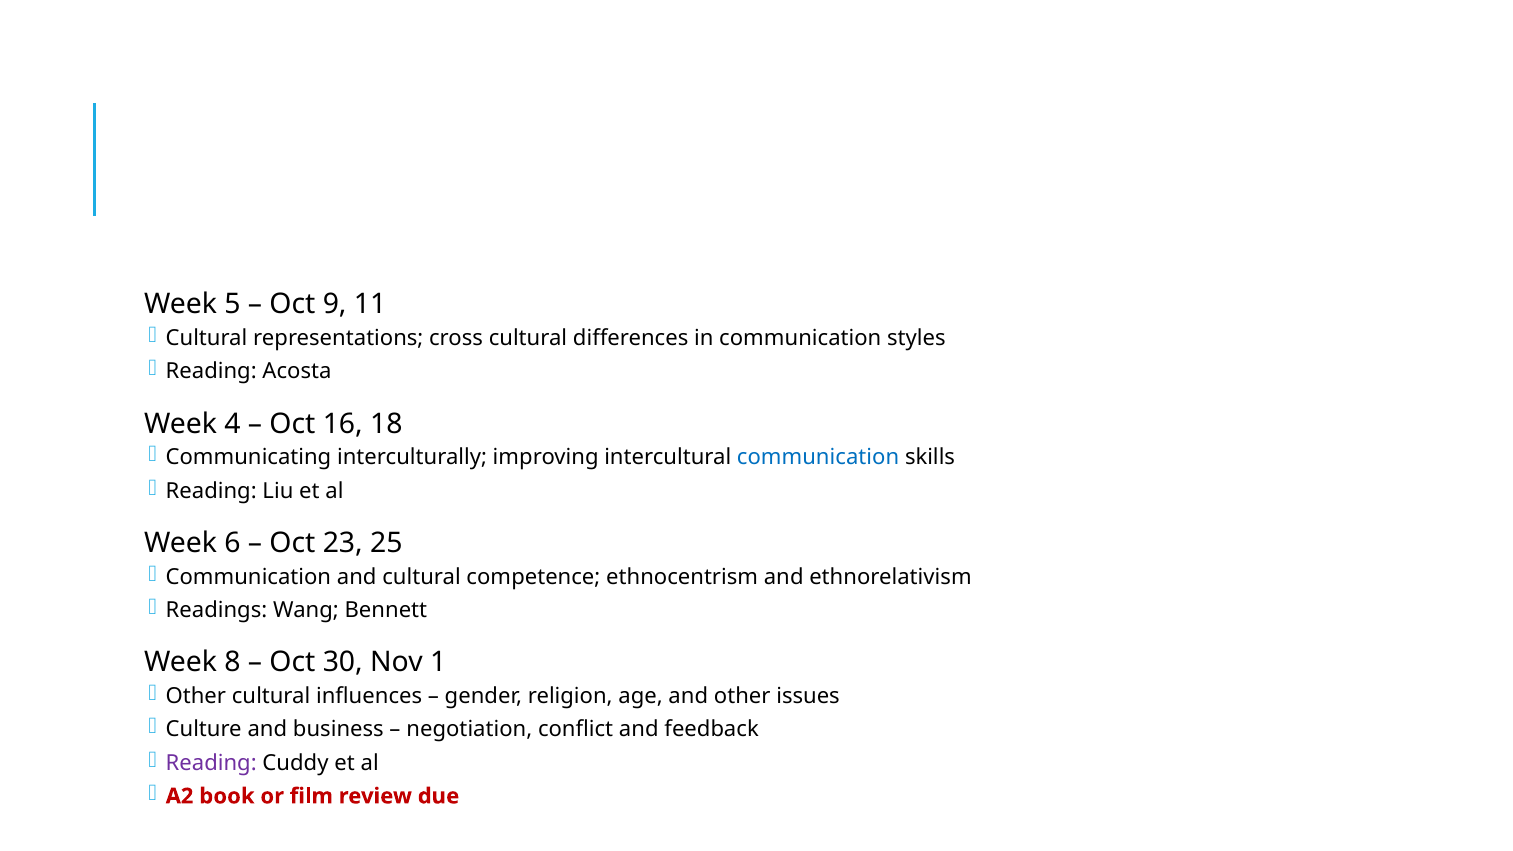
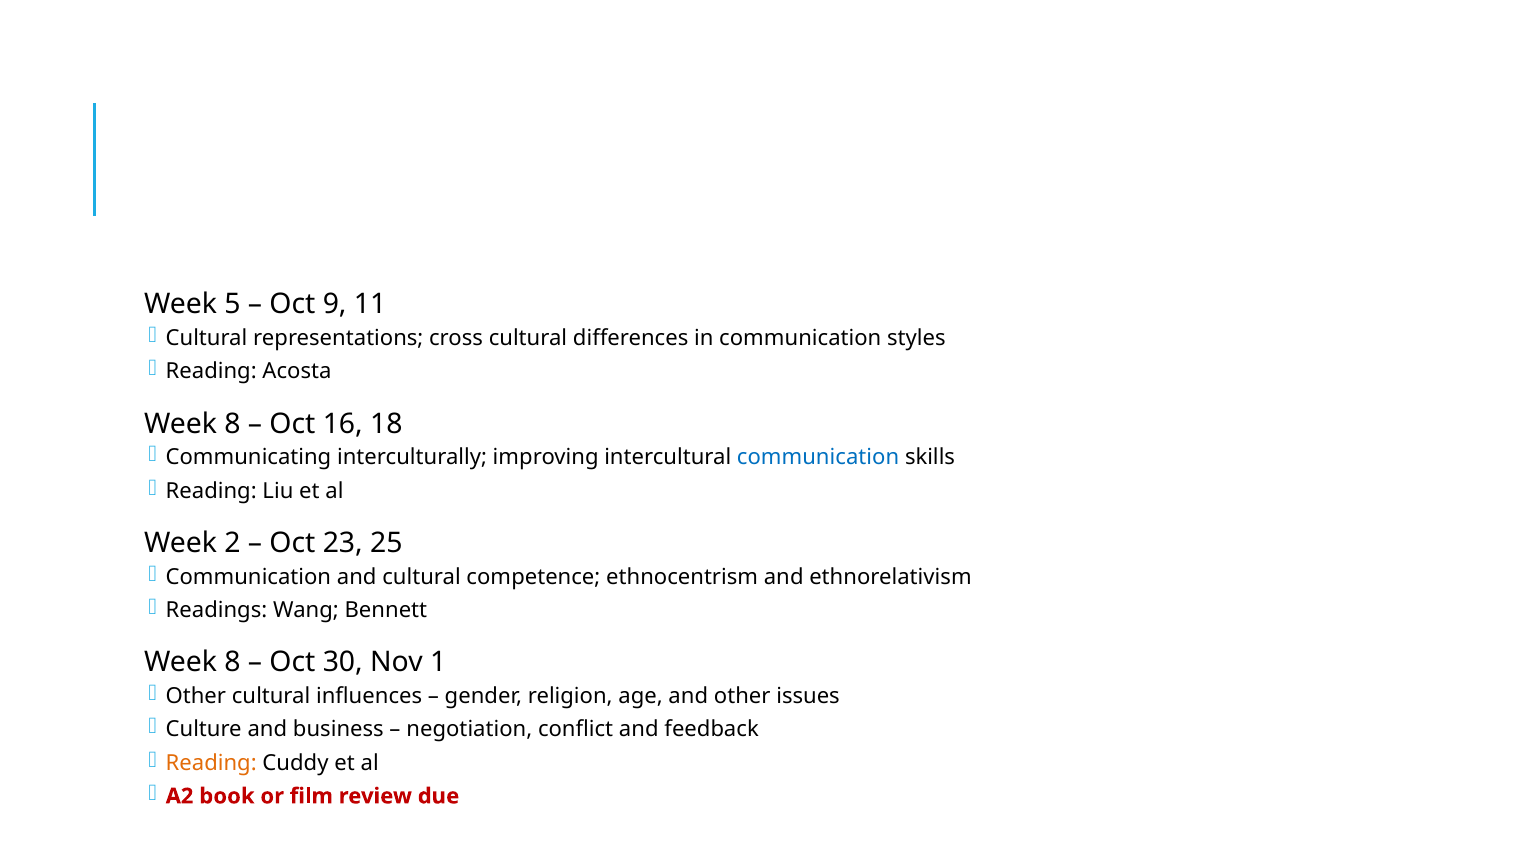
4 at (232, 424): 4 -> 8
6: 6 -> 2
Reading at (211, 763) colour: purple -> orange
